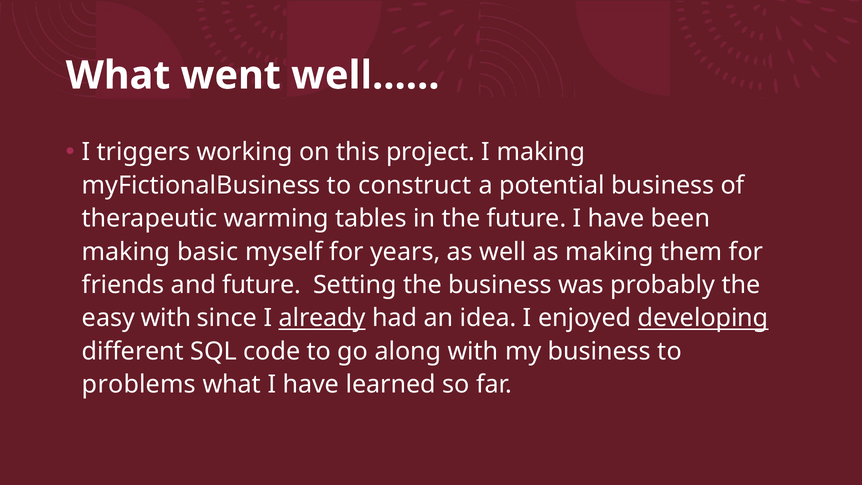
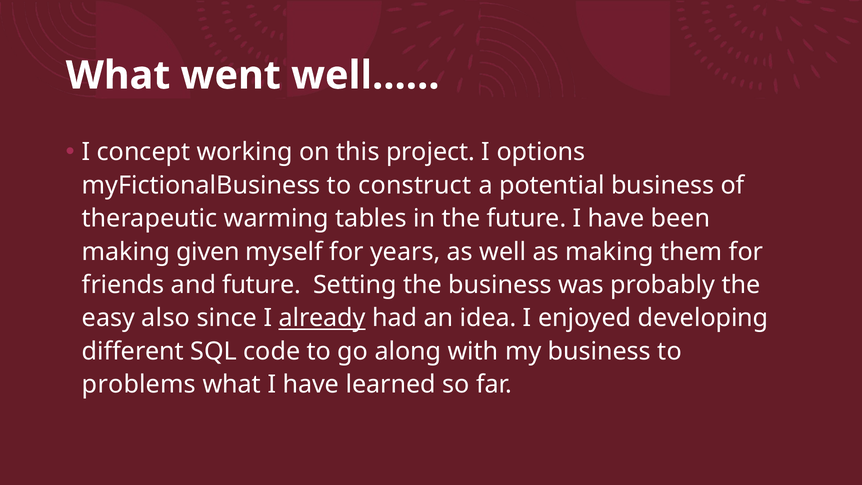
triggers: triggers -> concept
I making: making -> options
basic: basic -> given
easy with: with -> also
developing underline: present -> none
